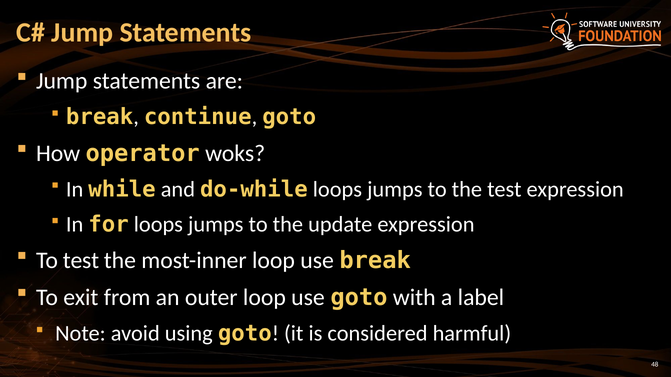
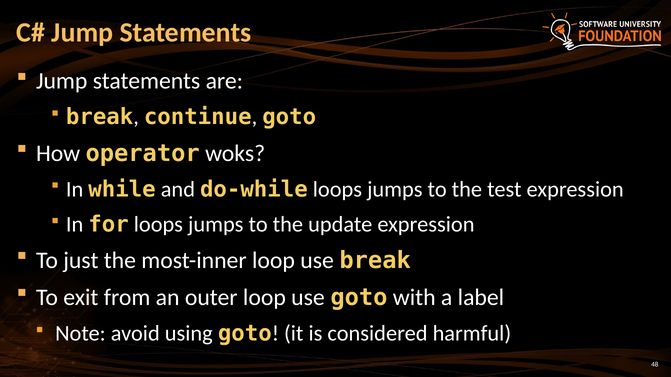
To test: test -> just
